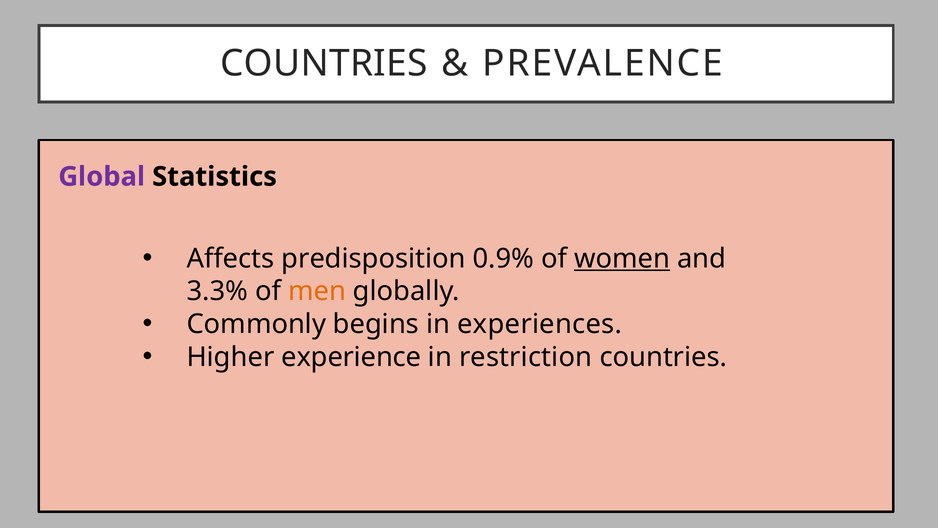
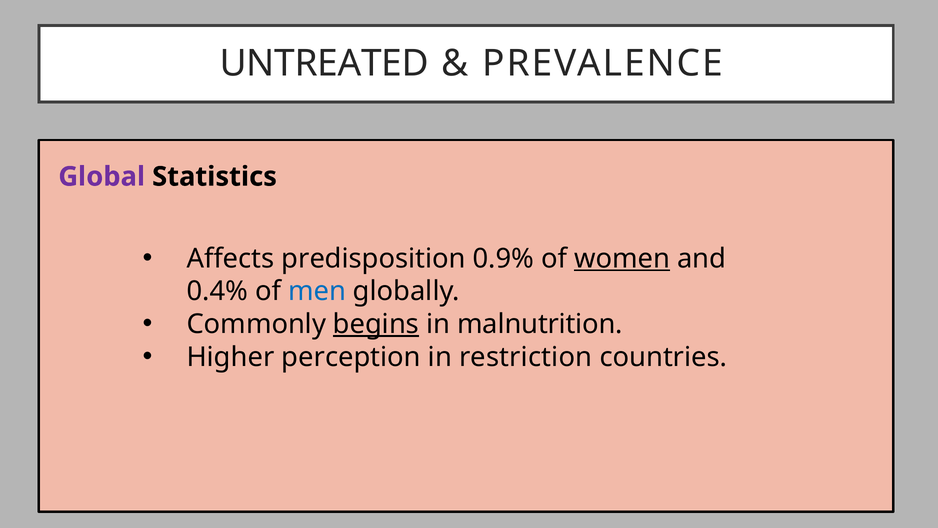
COUNTRIES at (324, 64): COUNTRIES -> UNTREATED
3.3%: 3.3% -> 0.4%
men colour: orange -> blue
begins underline: none -> present
experiences: experiences -> malnutrition
experience: experience -> perception
